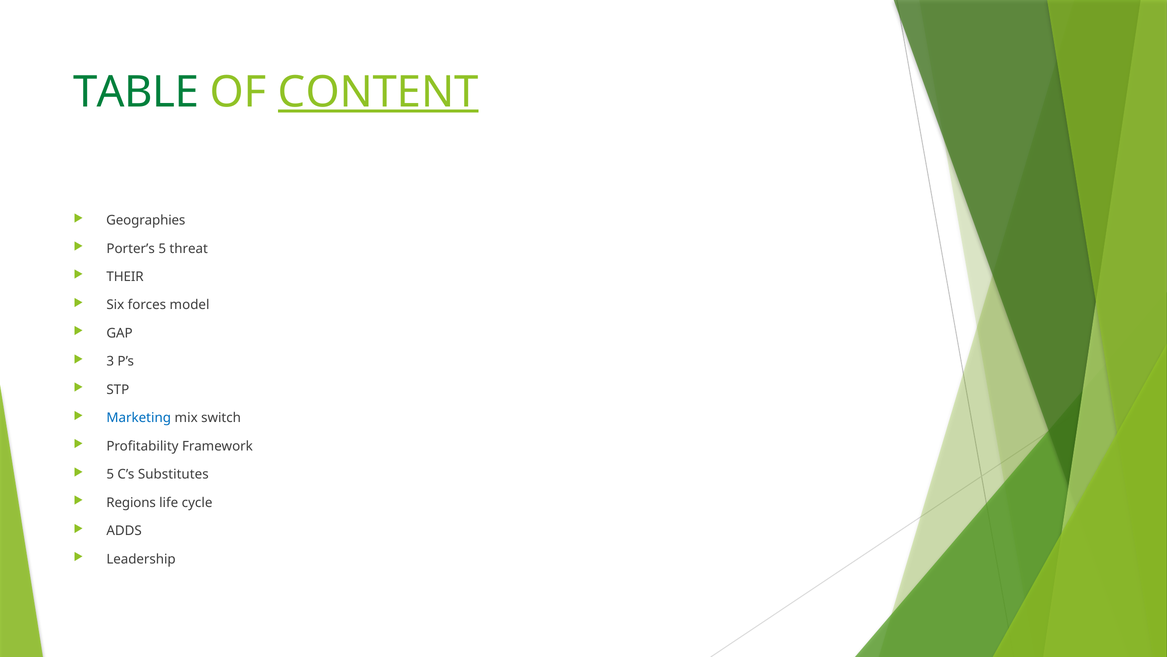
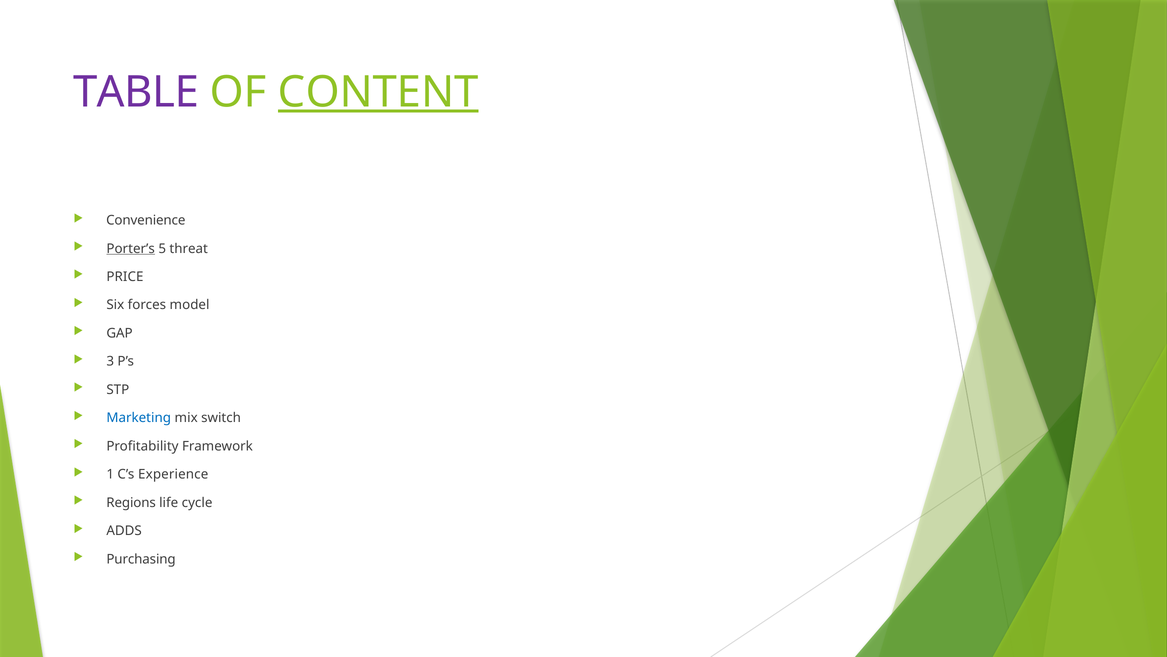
TABLE colour: green -> purple
Geographies: Geographies -> Convenience
Porter’s underline: none -> present
THEIR: THEIR -> PRICE
5 at (110, 474): 5 -> 1
Substitutes: Substitutes -> Experience
Leadership: Leadership -> Purchasing
